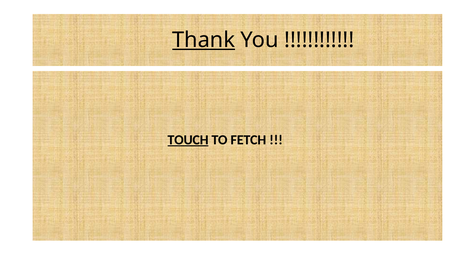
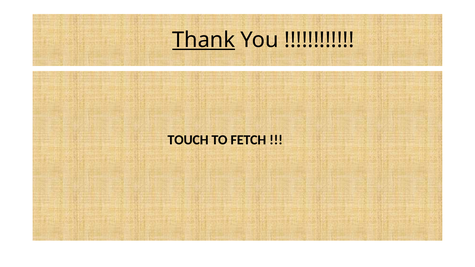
TOUCH underline: present -> none
